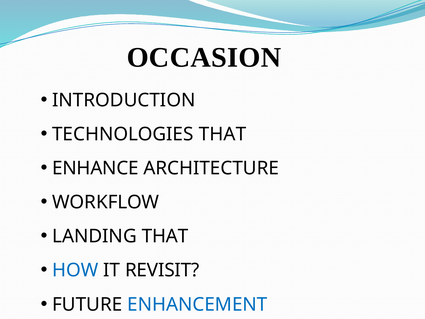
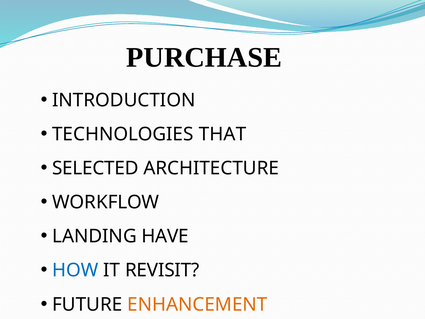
OCCASION: OCCASION -> PURCHASE
ENHANCE: ENHANCE -> SELECTED
LANDING THAT: THAT -> HAVE
ENHANCEMENT colour: blue -> orange
